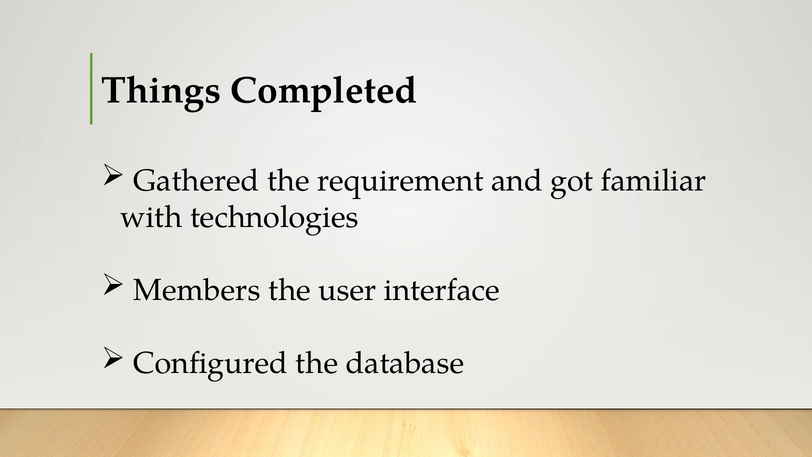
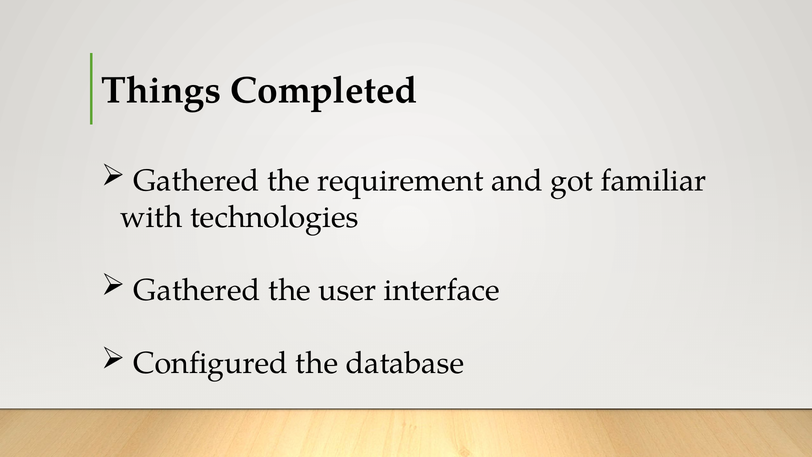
Members at (197, 290): Members -> Gathered
